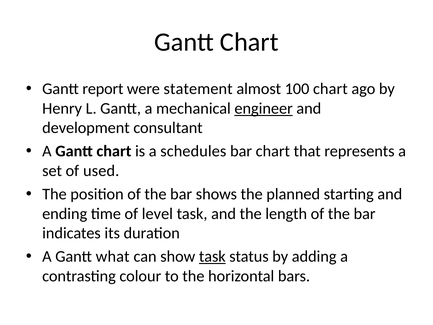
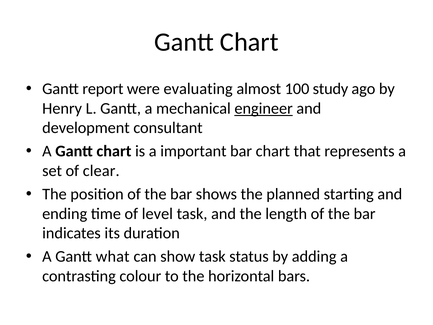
statement: statement -> evaluating
100 chart: chart -> study
schedules: schedules -> important
used: used -> clear
task at (212, 256) underline: present -> none
